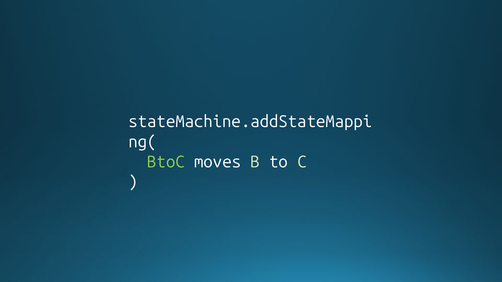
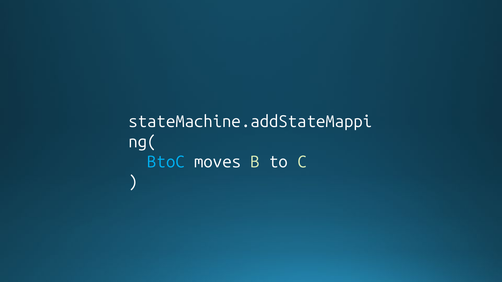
BtoC colour: light green -> light blue
